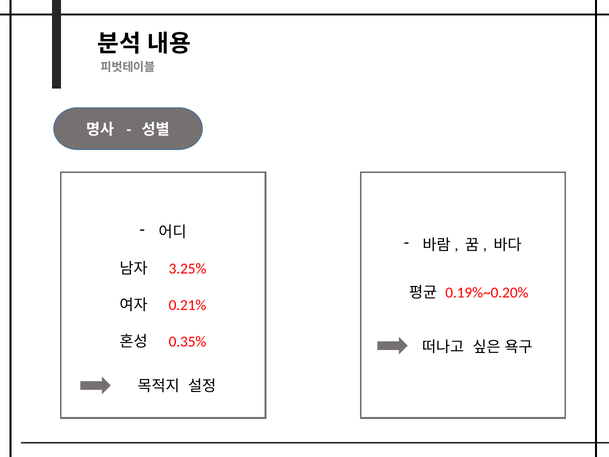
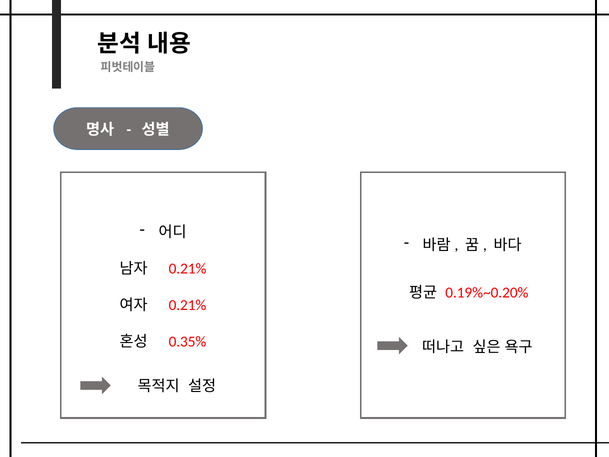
3.25% at (187, 269): 3.25% -> 0.21%
